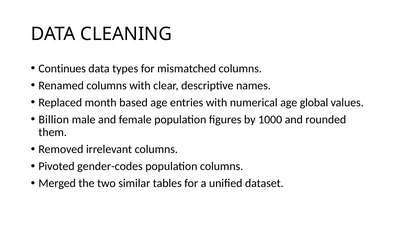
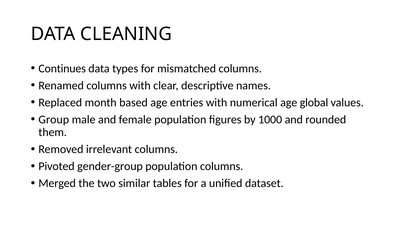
Billion: Billion -> Group
gender-codes: gender-codes -> gender-group
